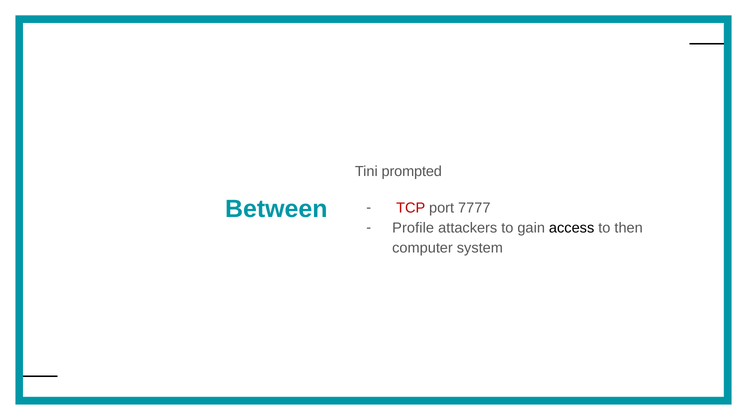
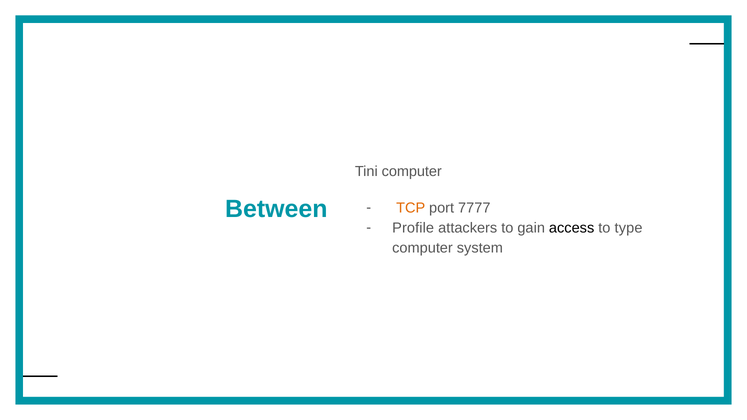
Tini prompted: prompted -> computer
TCP colour: red -> orange
then: then -> type
